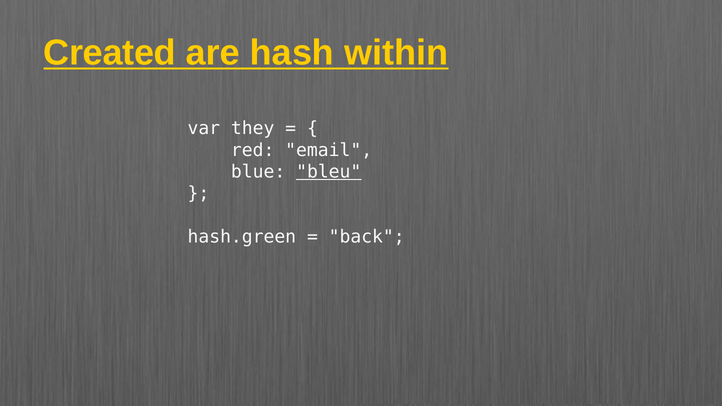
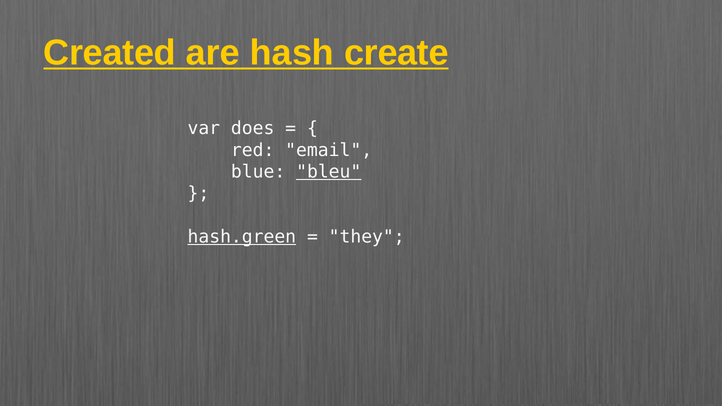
within: within -> create
they: they -> does
hash.green underline: none -> present
back: back -> they
